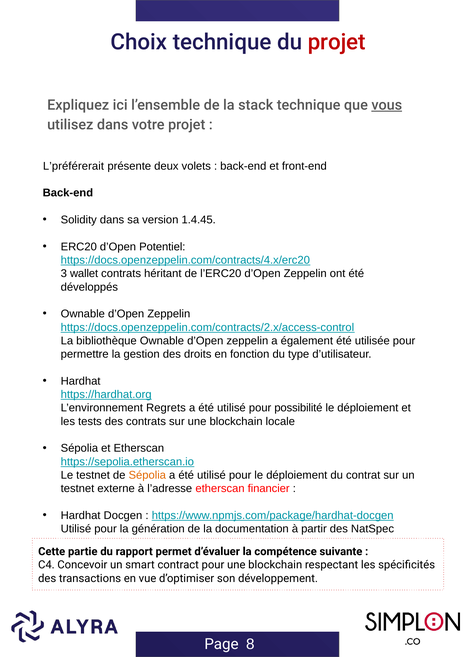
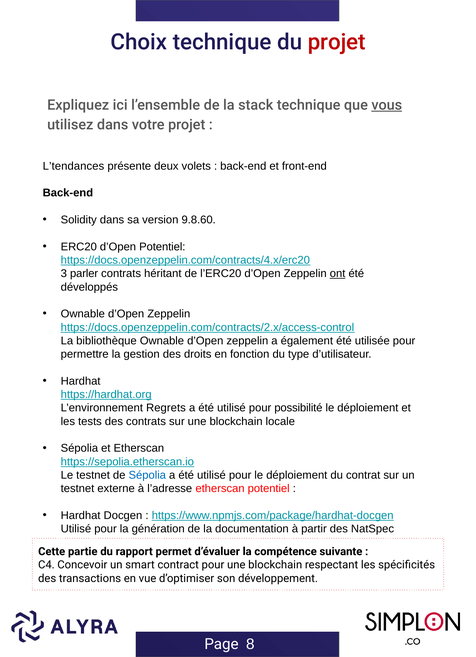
L’préférerait: L’préférerait -> L’tendances
1.4.45: 1.4.45 -> 9.8.60
wallet: wallet -> parler
ont underline: none -> present
Sépolia at (147, 475) colour: orange -> blue
etherscan financier: financier -> potentiel
